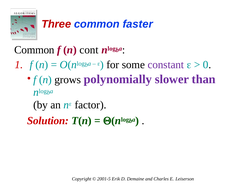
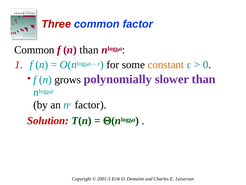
common faster: faster -> factor
n cont: cont -> than
constant colour: purple -> orange
